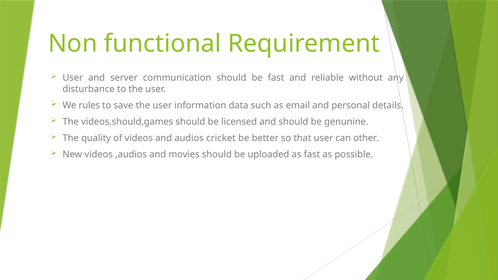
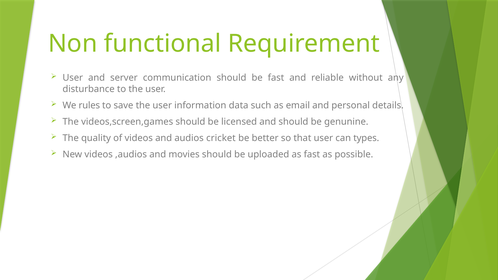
videos,should,games: videos,should,games -> videos,screen,games
other: other -> types
